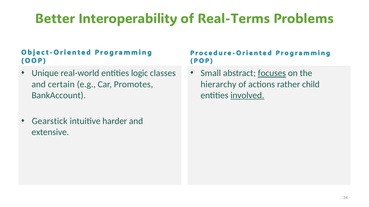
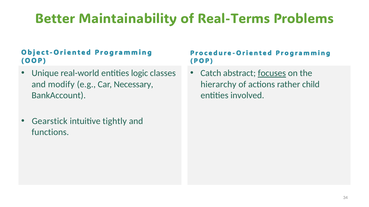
Interoperability: Interoperability -> Maintainability
Small: Small -> Catch
certain: certain -> modify
Promotes: Promotes -> Necessary
involved underline: present -> none
harder: harder -> tightly
extensive: extensive -> functions
